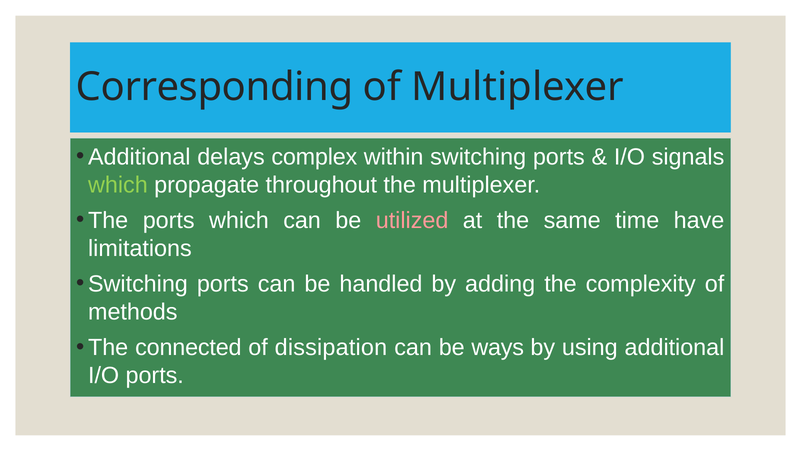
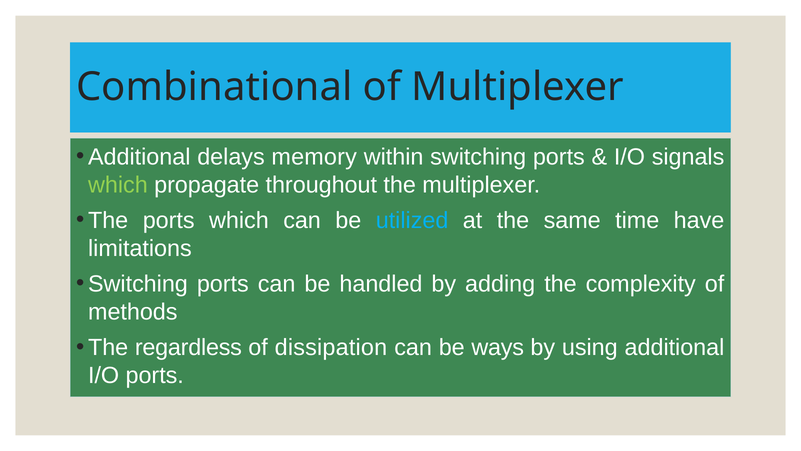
Corresponding: Corresponding -> Combinational
complex: complex -> memory
utilized colour: pink -> light blue
connected: connected -> regardless
